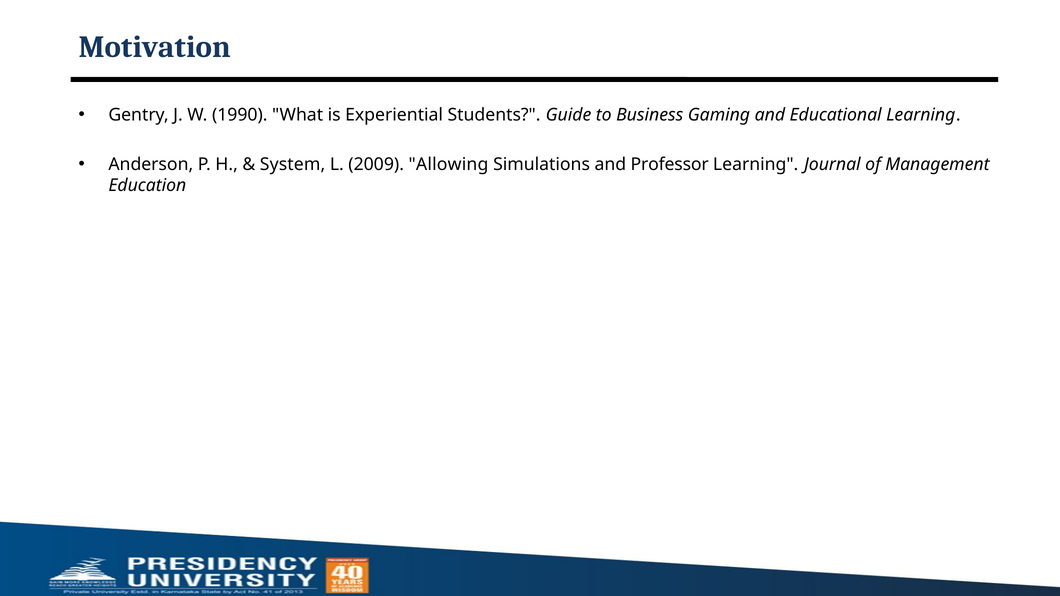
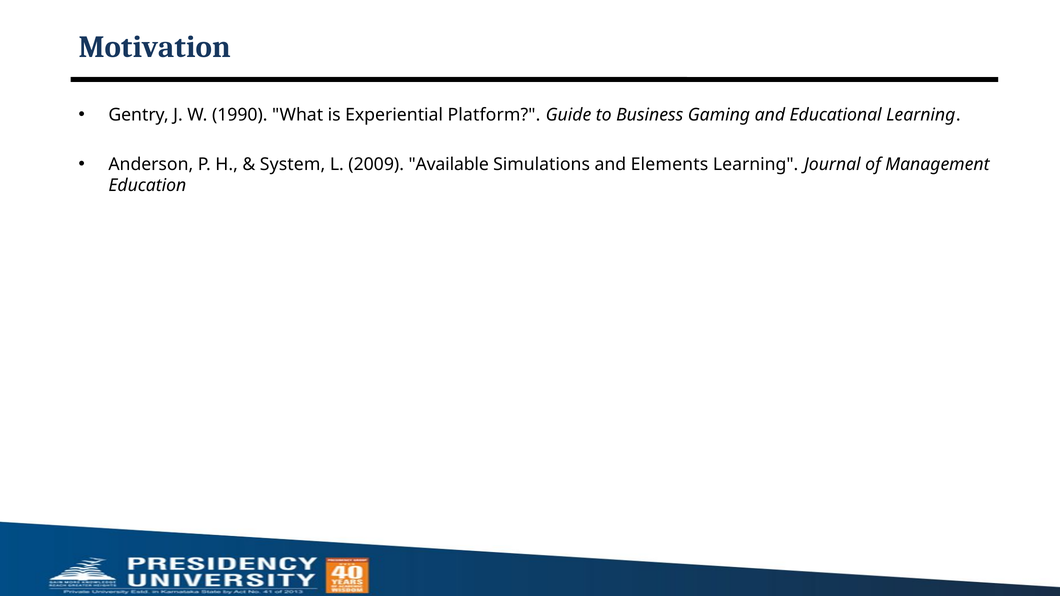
Students: Students -> Platform
Allowing: Allowing -> Available
Professor: Professor -> Elements
